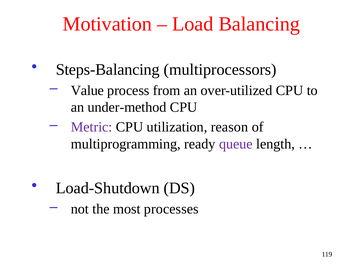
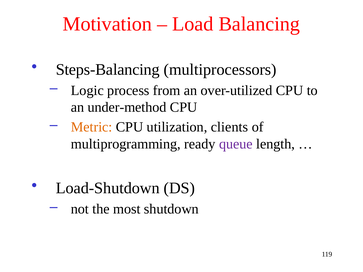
Value: Value -> Logic
Metric colour: purple -> orange
reason: reason -> clients
processes: processes -> shutdown
